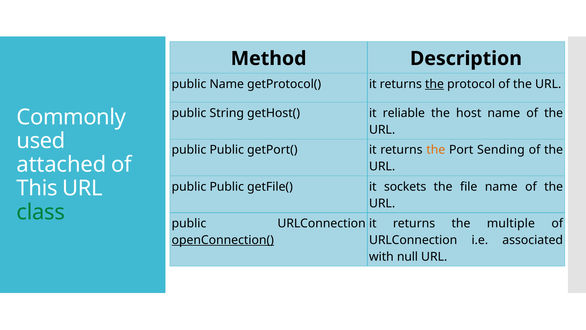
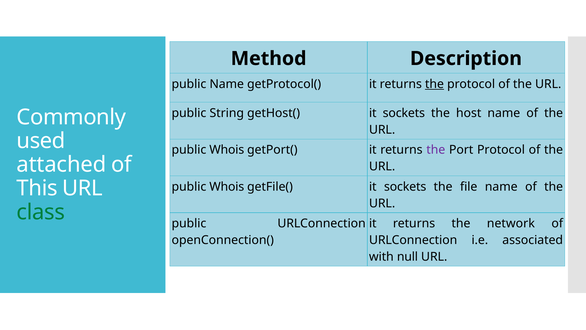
getHost( it reliable: reliable -> sockets
Public at (227, 150): Public -> Whois
the at (436, 150) colour: orange -> purple
Port Sending: Sending -> Protocol
Public at (227, 186): Public -> Whois
multiple: multiple -> network
openConnection( underline: present -> none
